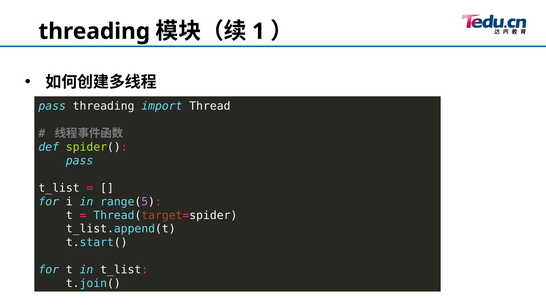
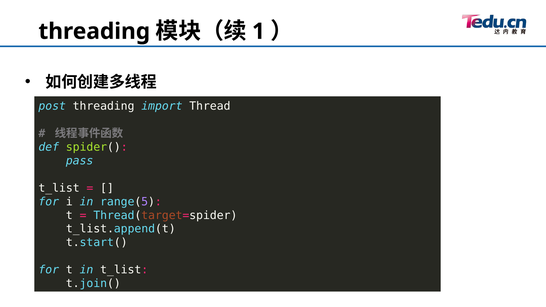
pass at (52, 106): pass -> post
